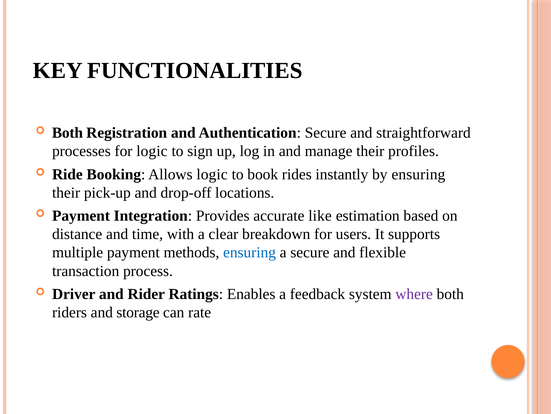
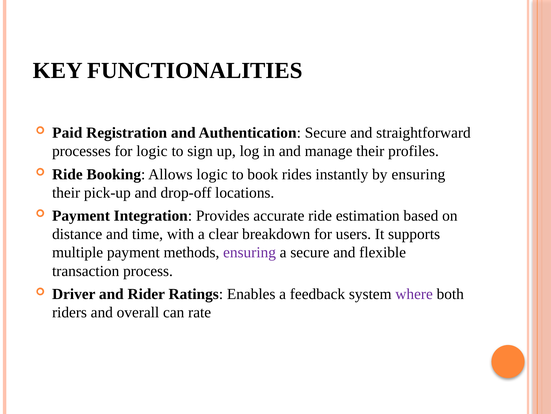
Both at (67, 133): Both -> Paid
accurate like: like -> ride
ensuring at (250, 252) colour: blue -> purple
storage: storage -> overall
